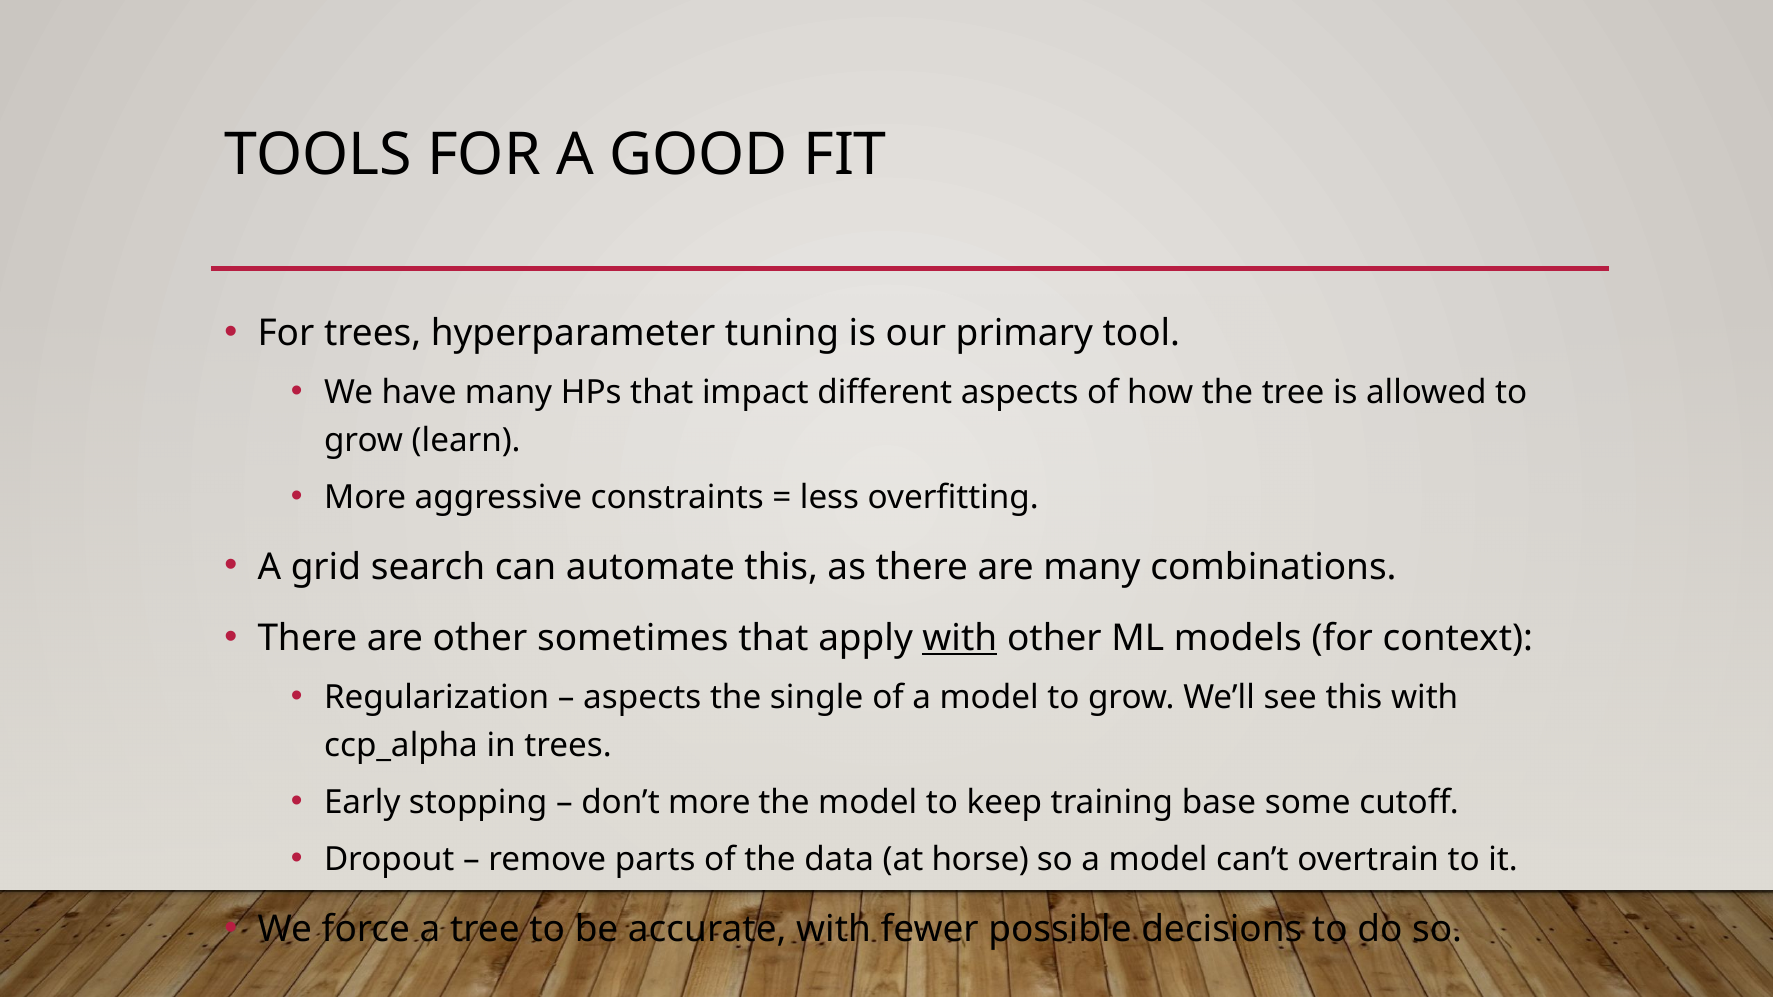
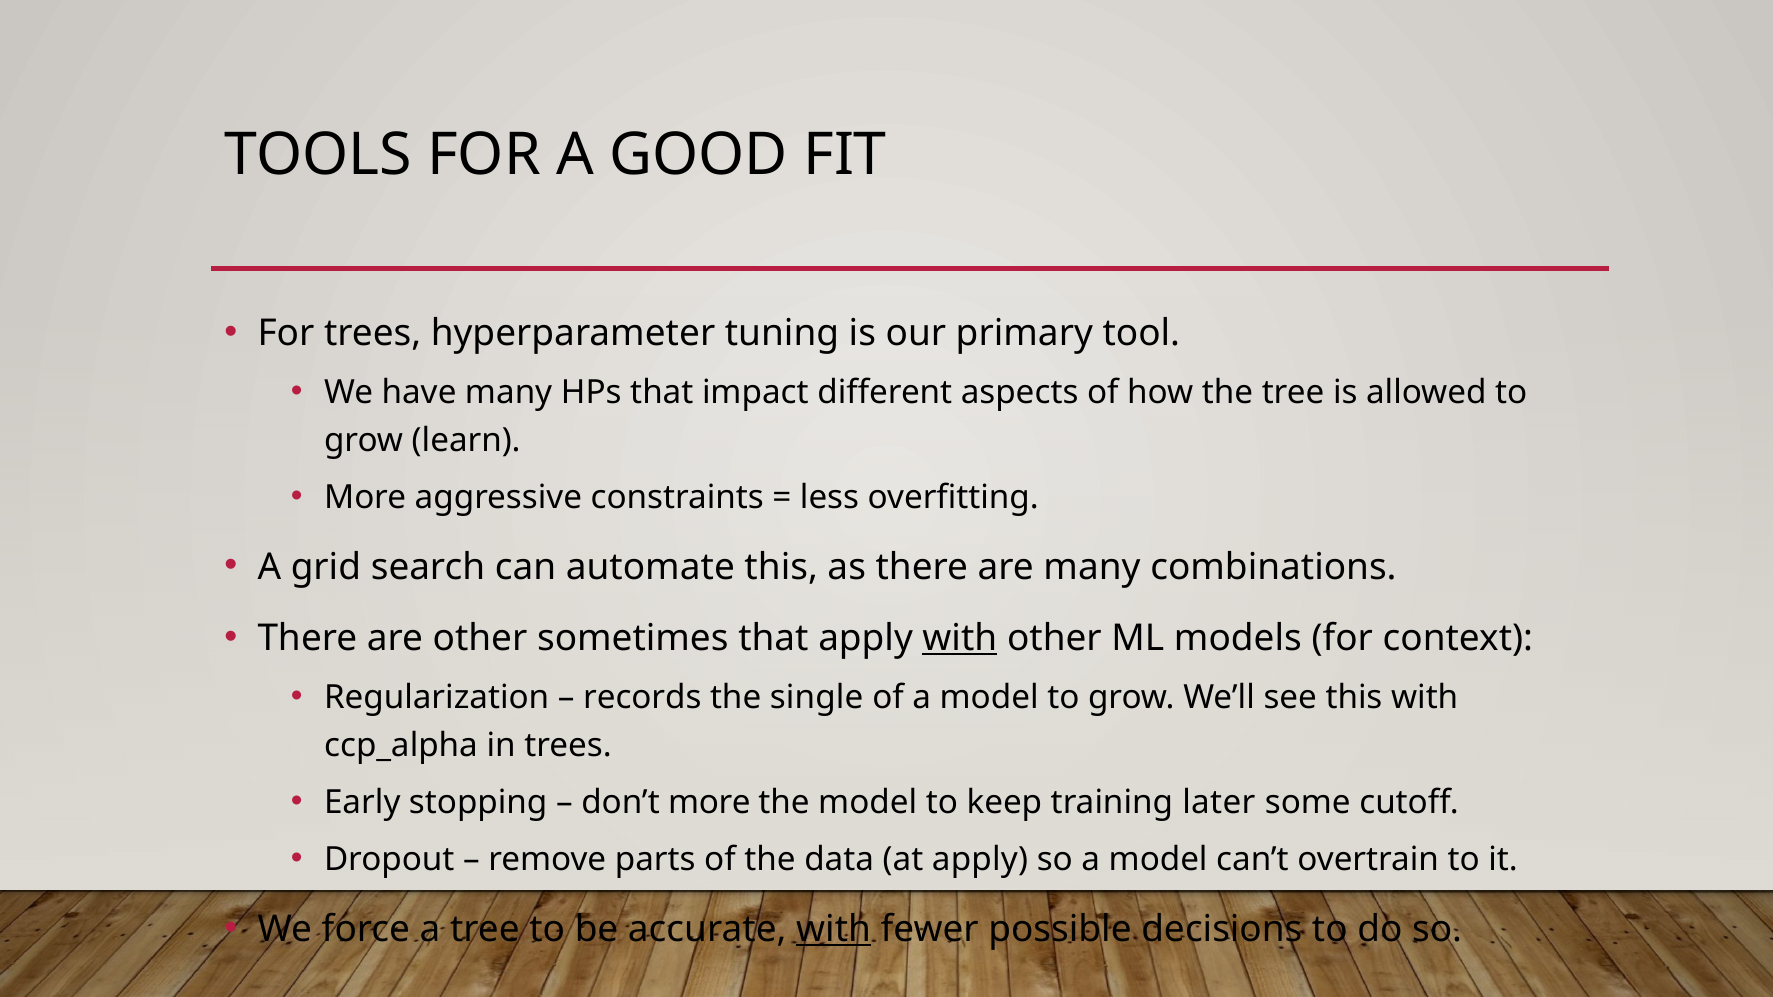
aspects at (642, 698): aspects -> records
base: base -> later
at horse: horse -> apply
with at (834, 929) underline: none -> present
